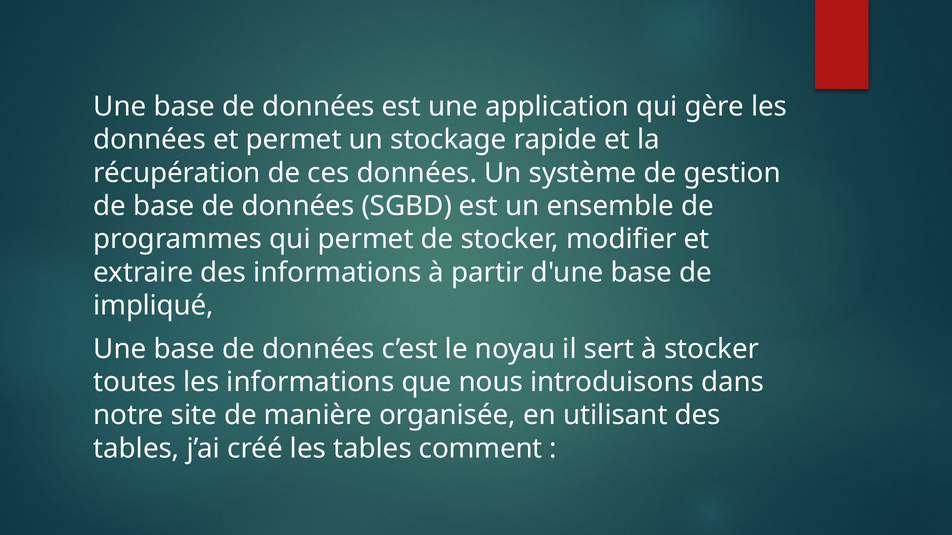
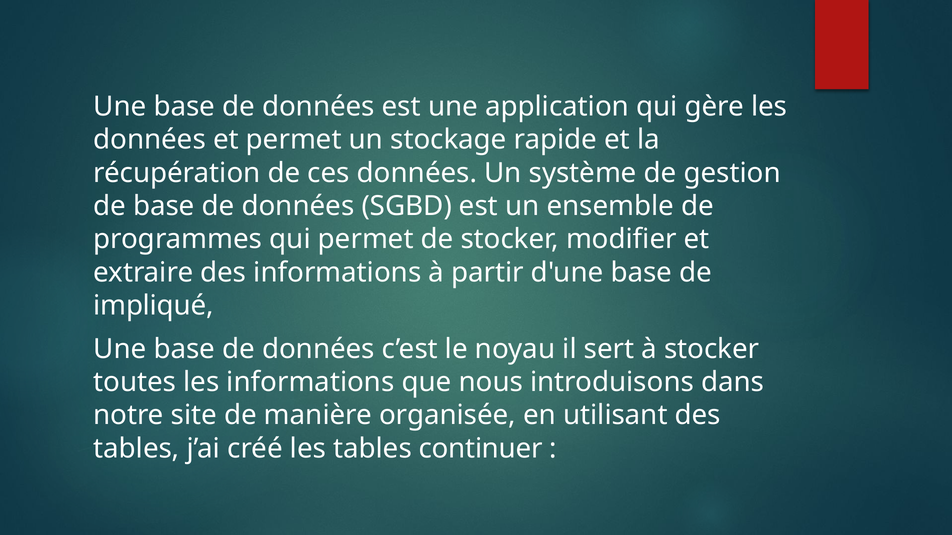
comment: comment -> continuer
